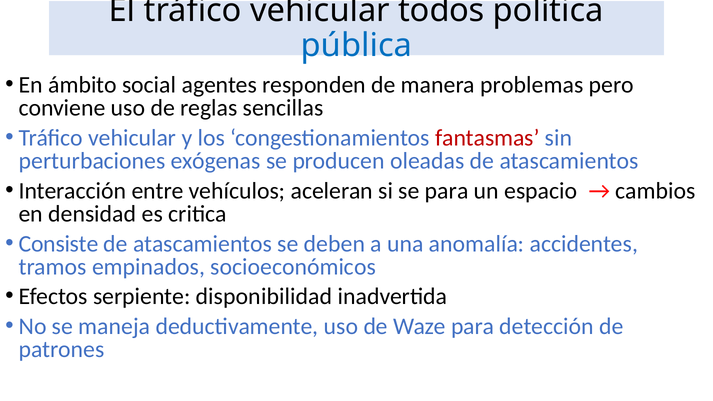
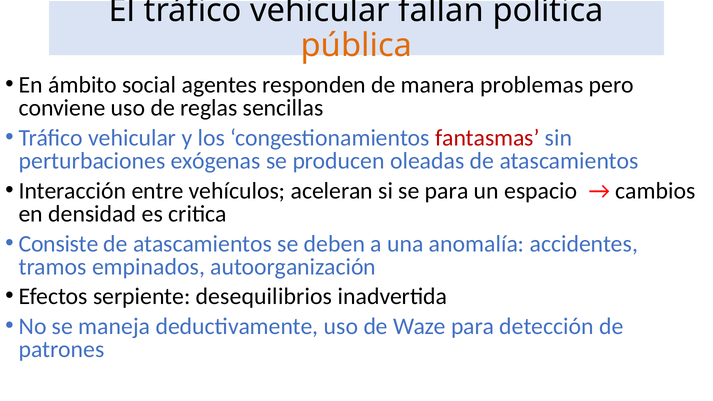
todos: todos -> fallan
pública colour: blue -> orange
socioeconómicos: socioeconómicos -> autoorganización
disponibilidad: disponibilidad -> desequilibrios
